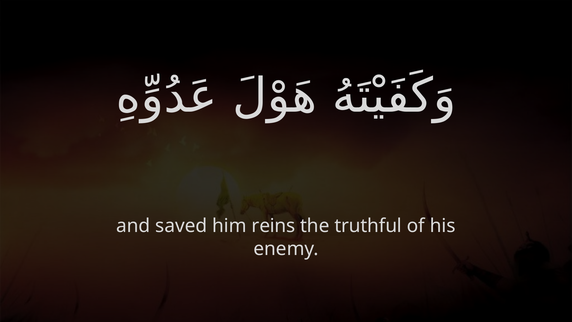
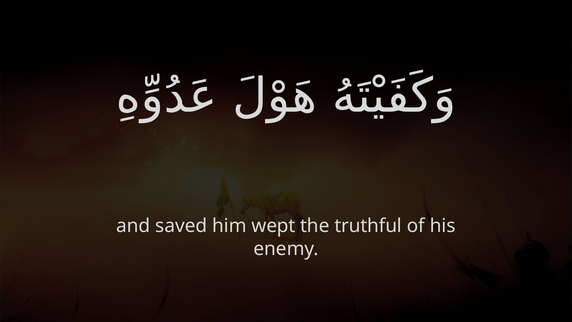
reins: reins -> wept
